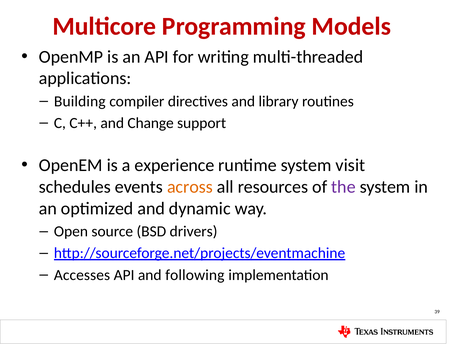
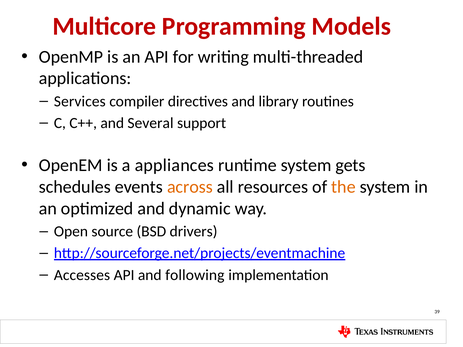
Building: Building -> Services
Change: Change -> Several
experience: experience -> appliances
visit: visit -> gets
the colour: purple -> orange
